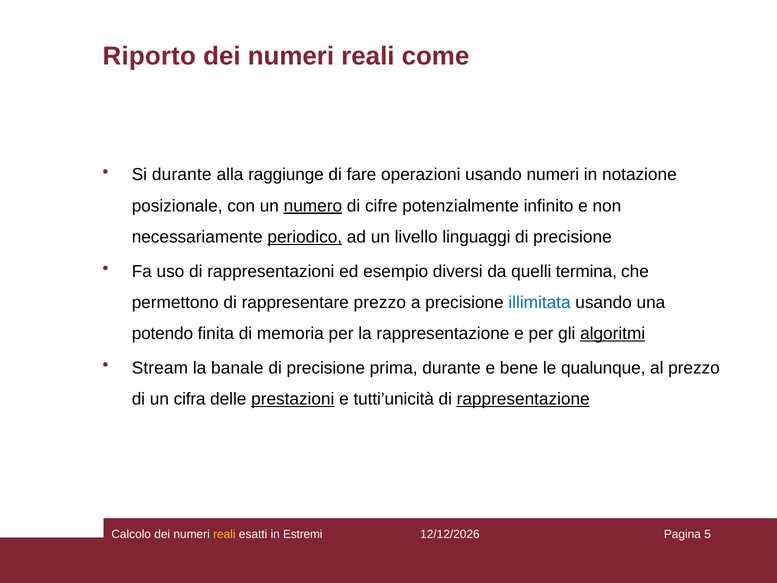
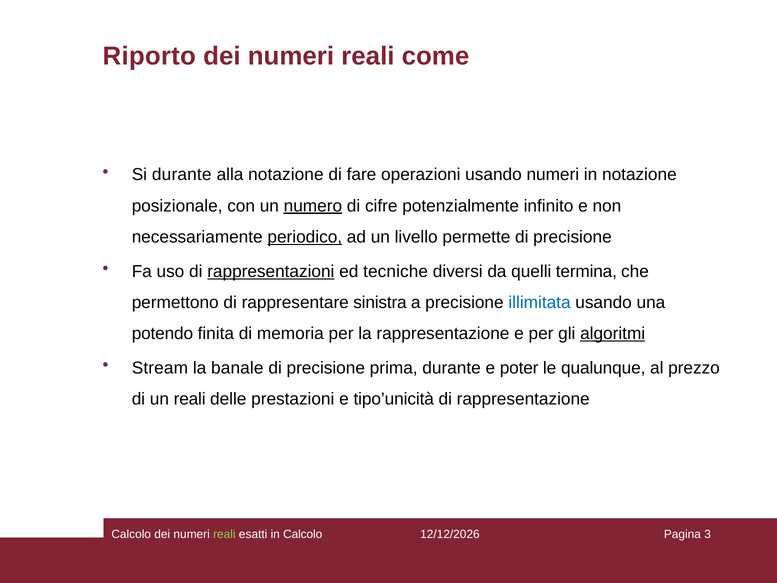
alla raggiunge: raggiunge -> notazione
linguaggi: linguaggi -> permette
rappresentazioni underline: none -> present
esempio: esempio -> tecniche
rappresentare prezzo: prezzo -> sinistra
bene: bene -> poter
un cifra: cifra -> reali
prestazioni underline: present -> none
tutti’unicità: tutti’unicità -> tipo’unicità
rappresentazione at (523, 399) underline: present -> none
reali at (224, 534) colour: yellow -> light green
in Estremi: Estremi -> Calcolo
5: 5 -> 3
